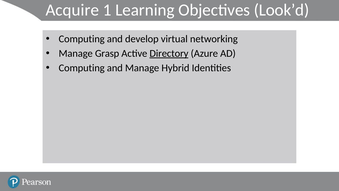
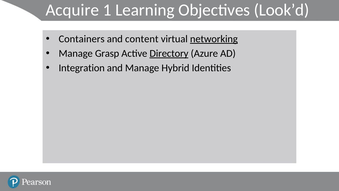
Computing at (82, 39): Computing -> Containers
develop: develop -> content
networking underline: none -> present
Computing at (82, 68): Computing -> Integration
